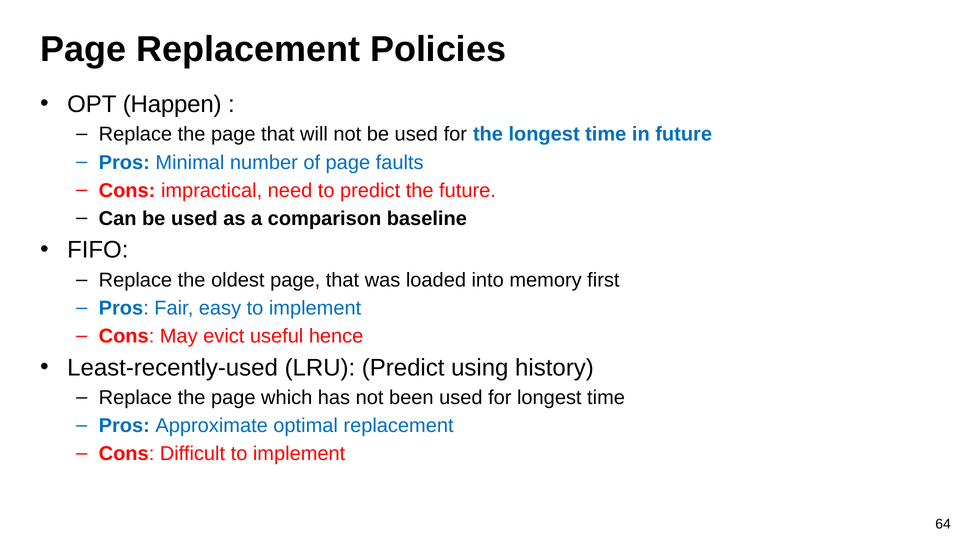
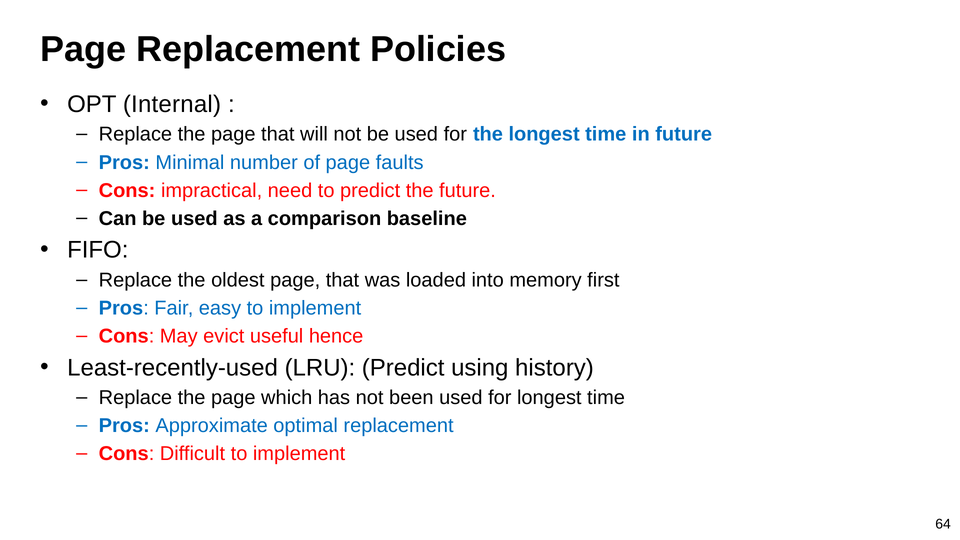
Happen: Happen -> Internal
